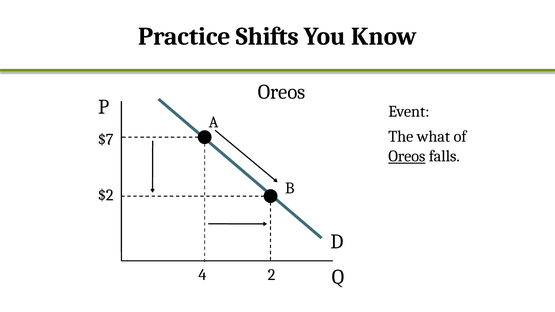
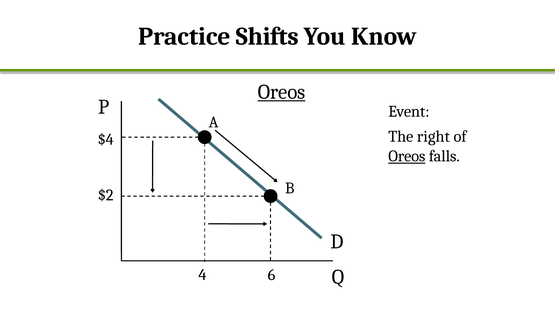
Oreos at (282, 92) underline: none -> present
what: what -> right
$7: $7 -> $4
2: 2 -> 6
